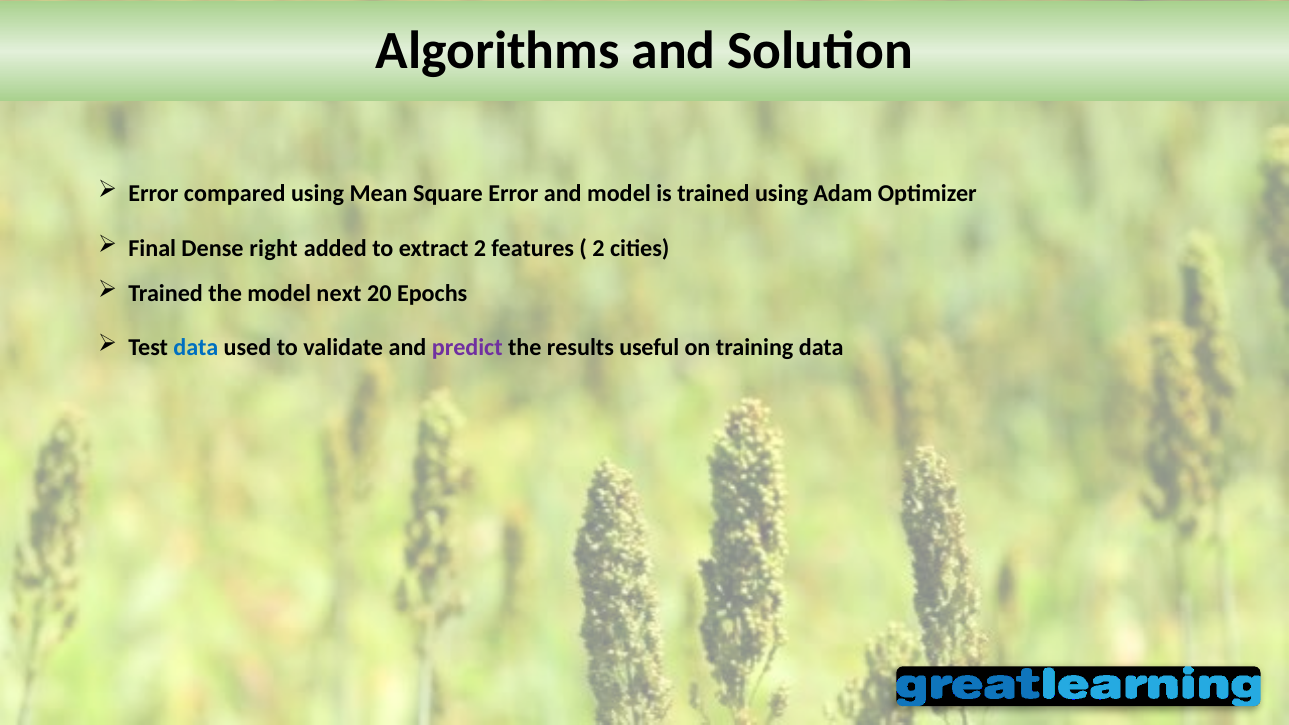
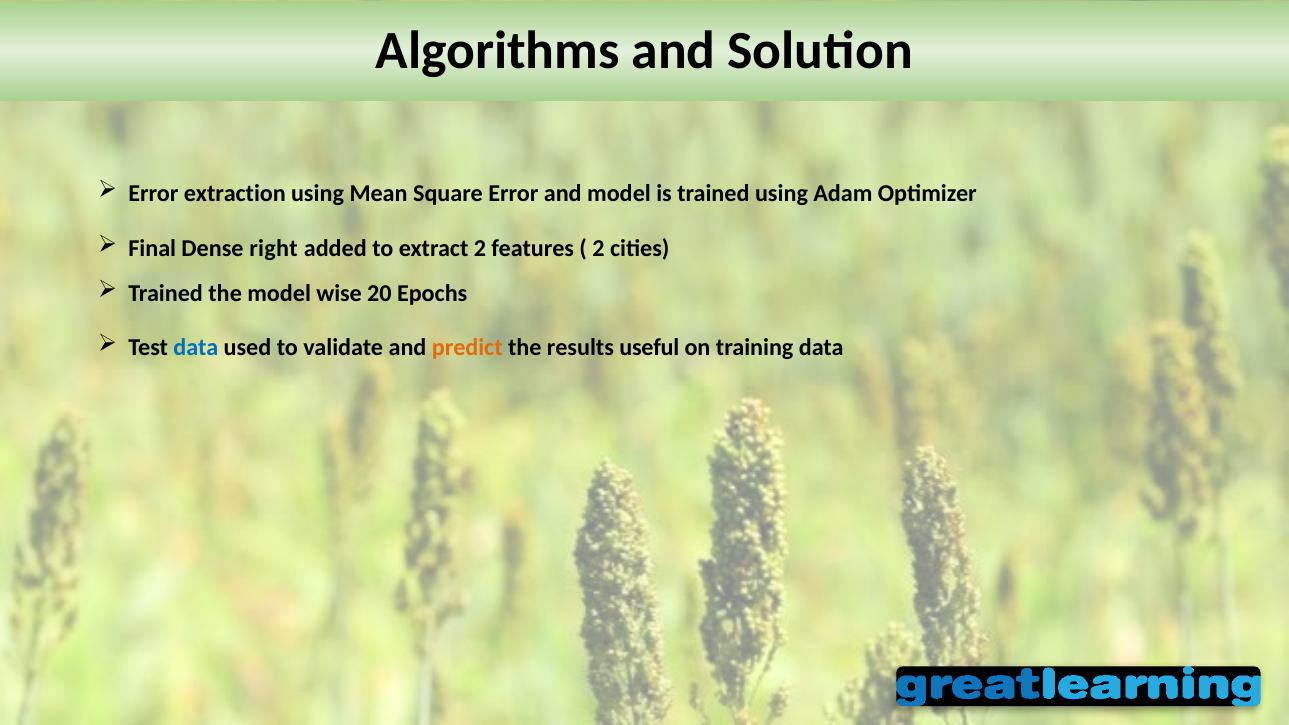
compared: compared -> extraction
next: next -> wise
predict colour: purple -> orange
